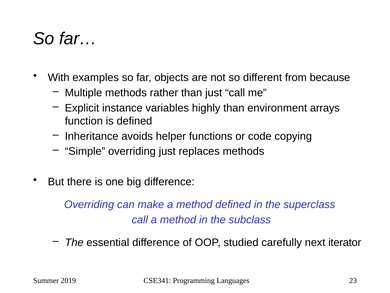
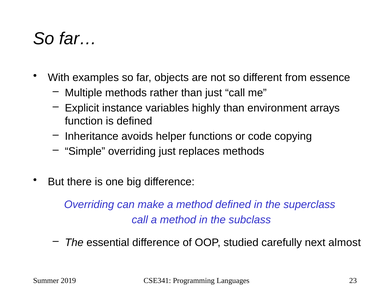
because: because -> essence
iterator: iterator -> almost
